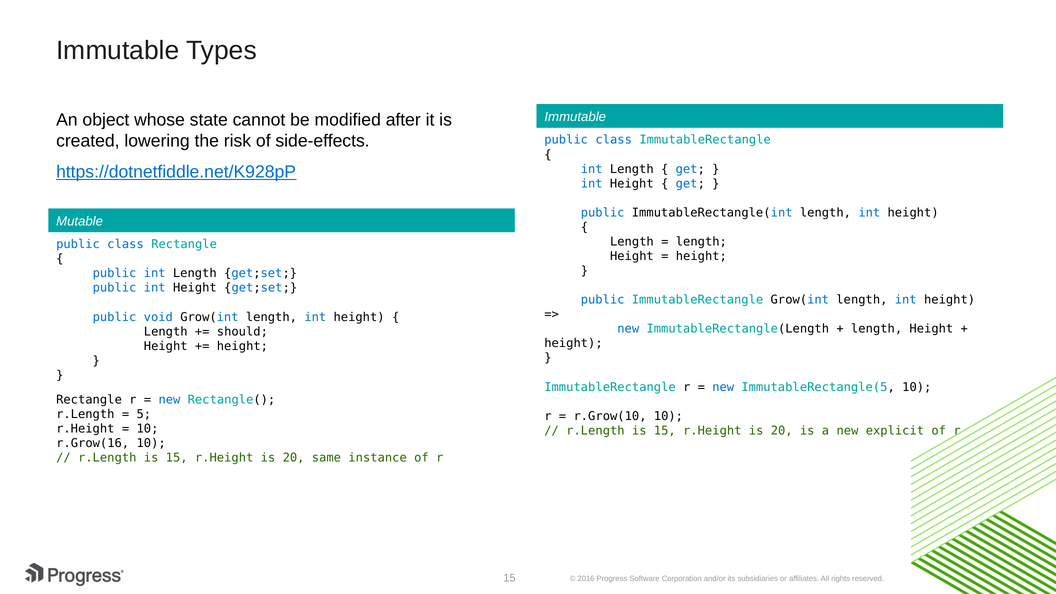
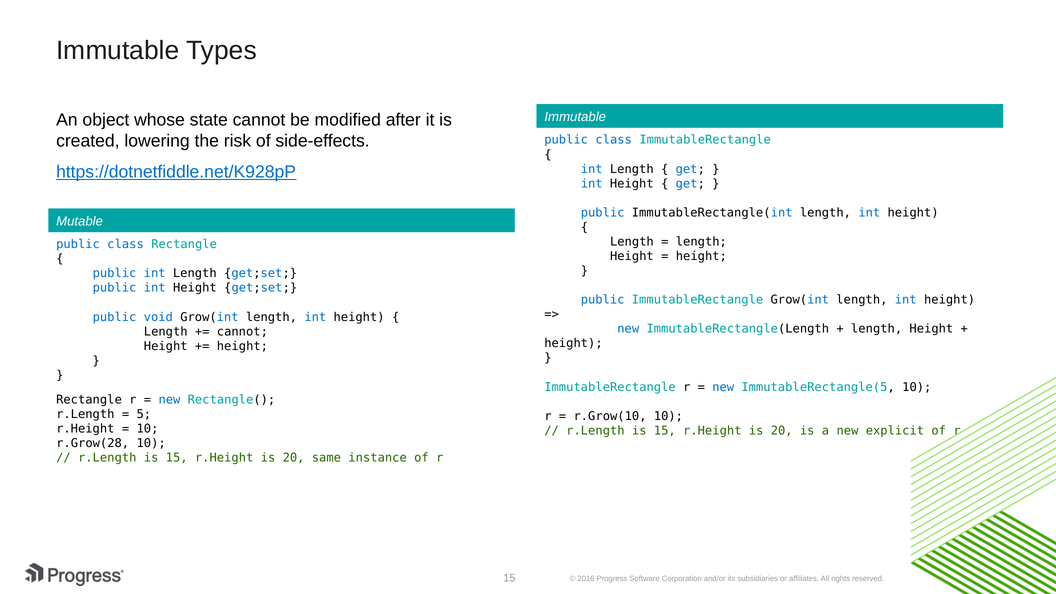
should at (242, 332): should -> cannot
r.Grow(16: r.Grow(16 -> r.Grow(28
